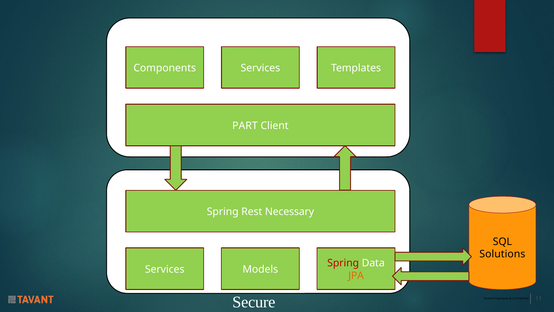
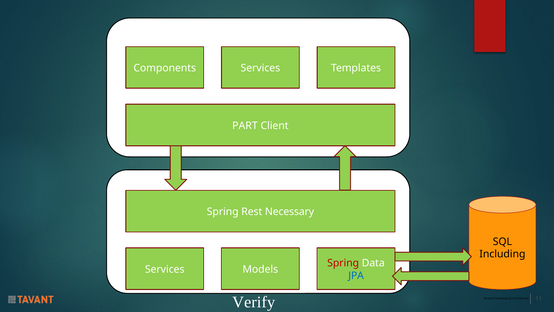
Solutions: Solutions -> Including
JPA colour: orange -> blue
Secure: Secure -> Verify
